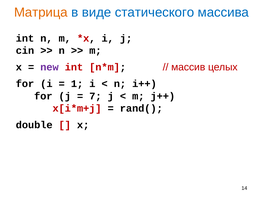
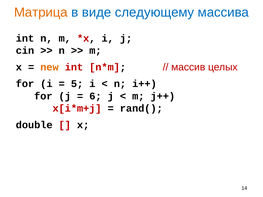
статического: статического -> следующему
new colour: purple -> orange
1: 1 -> 5
7: 7 -> 6
